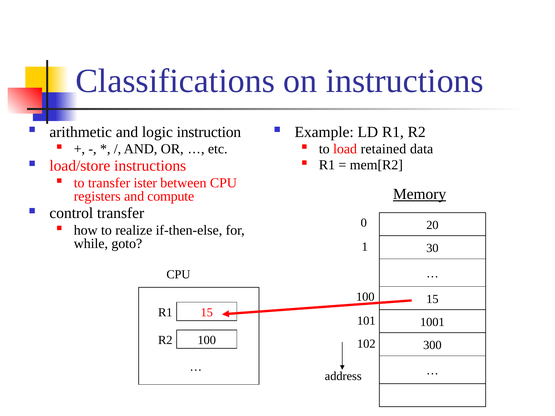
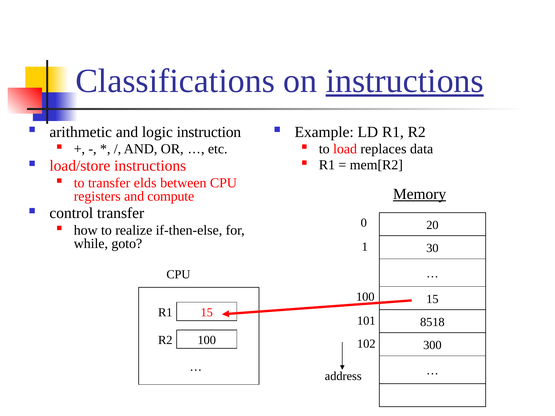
instructions at (405, 81) underline: none -> present
retained: retained -> replaces
ister: ister -> elds
1001: 1001 -> 8518
